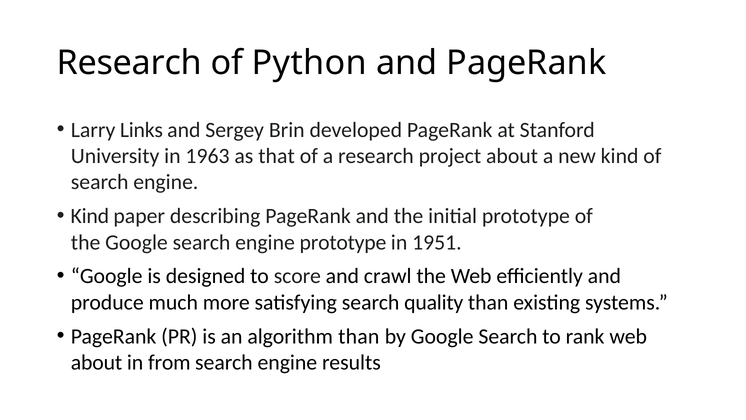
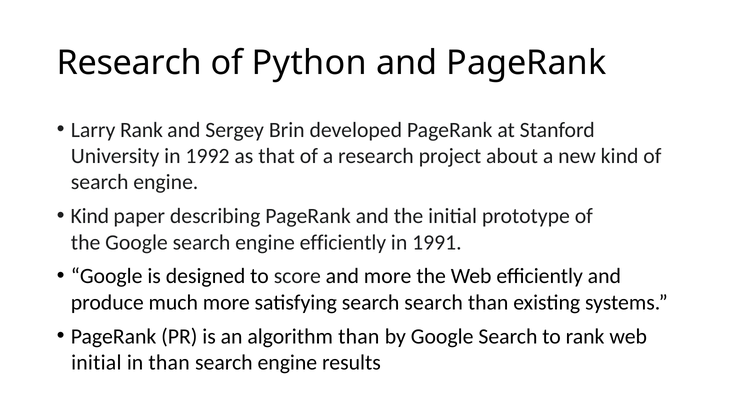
Larry Links: Links -> Rank
1963: 1963 -> 1992
engine prototype: prototype -> efficiently
1951: 1951 -> 1991
and crawl: crawl -> more
search quality: quality -> search
about at (97, 362): about -> initial
in from: from -> than
